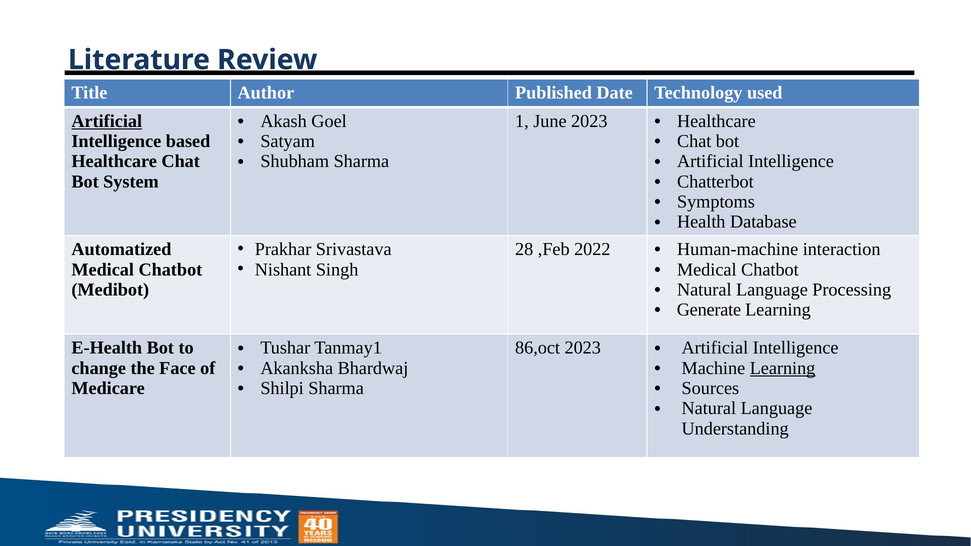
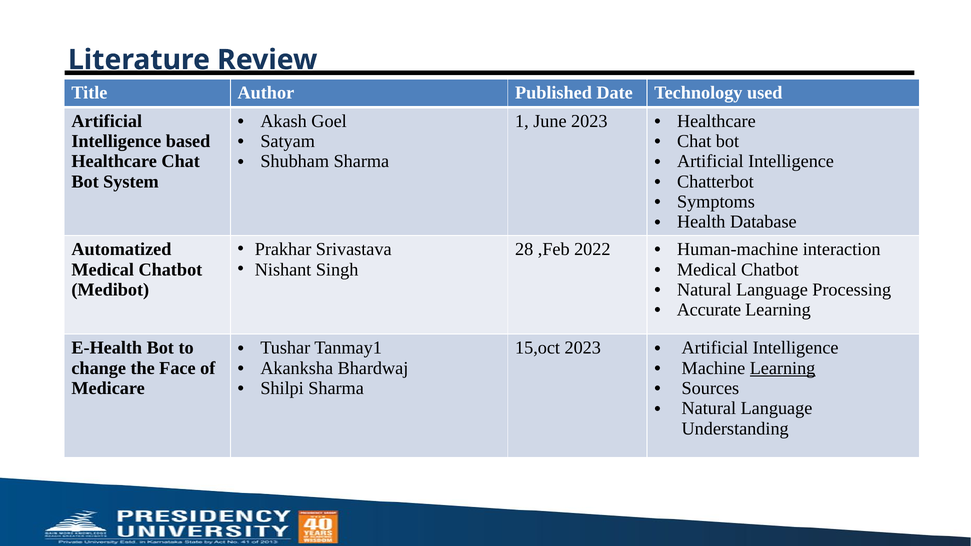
Artificial at (107, 121) underline: present -> none
Generate: Generate -> Accurate
86,oct: 86,oct -> 15,oct
